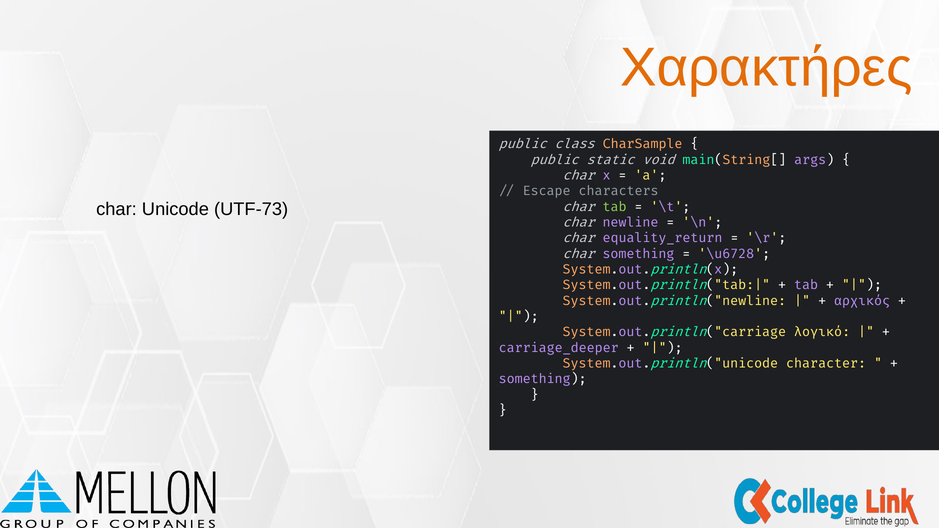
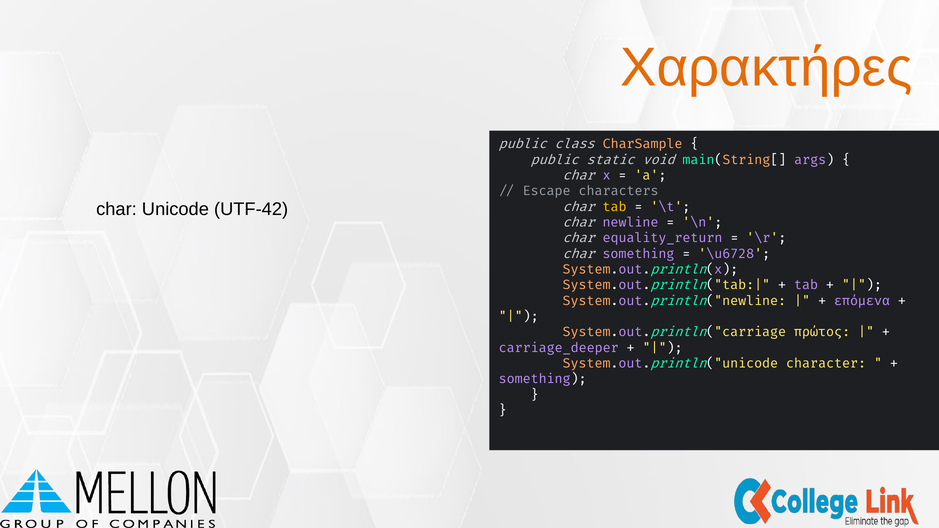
UTF-73: UTF-73 -> UTF-42
tab at (615, 207) colour: light green -> yellow
αρχικός: αρχικός -> επόμενα
λογικό: λογικό -> πρώτος
